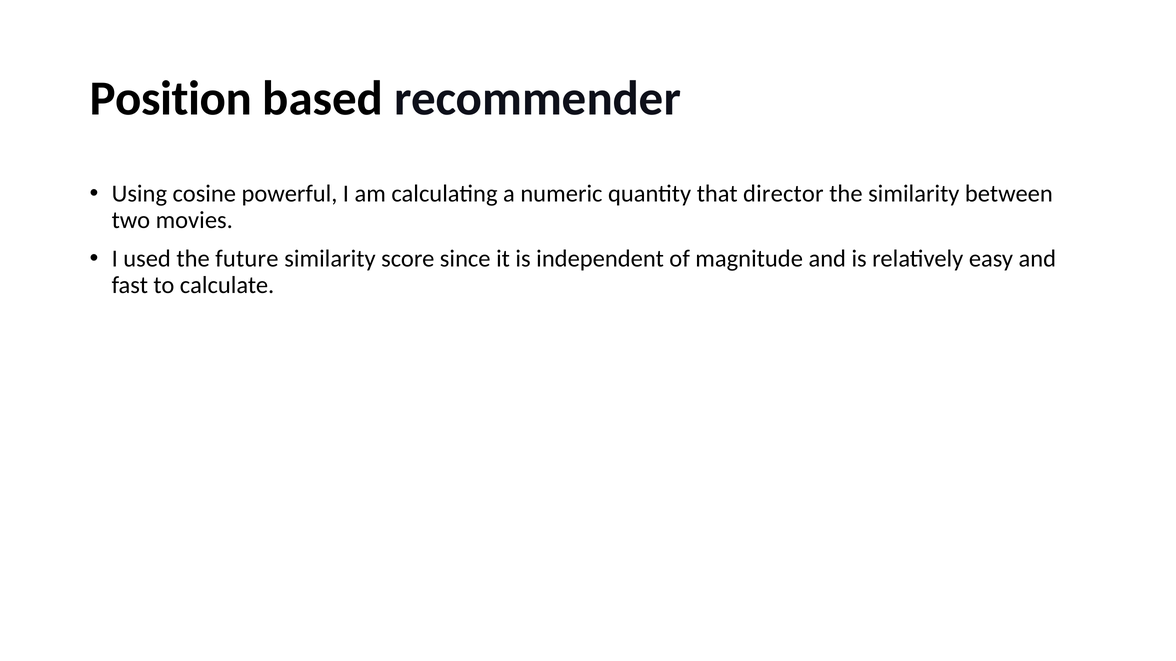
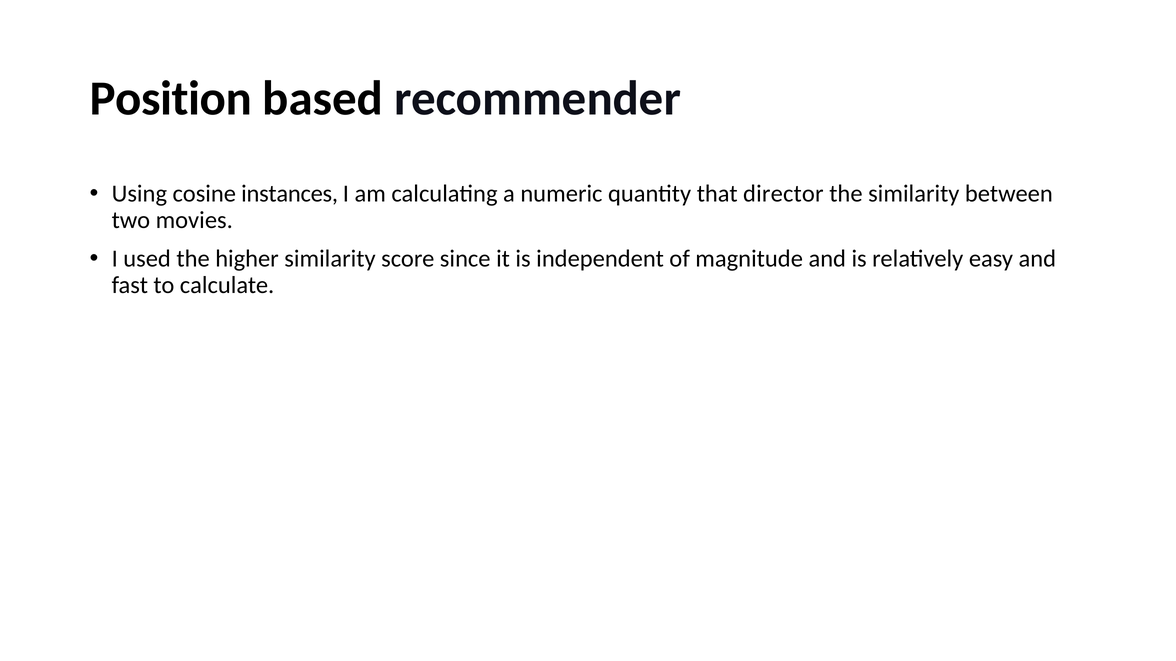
powerful: powerful -> instances
future: future -> higher
